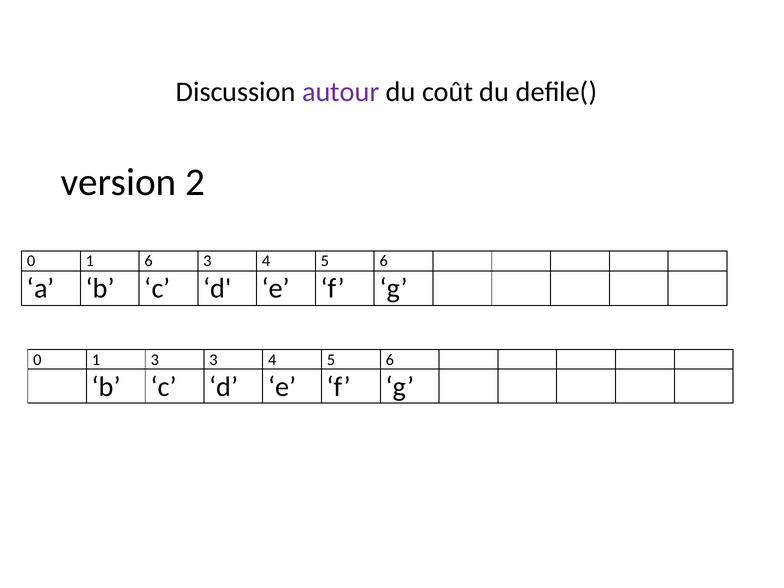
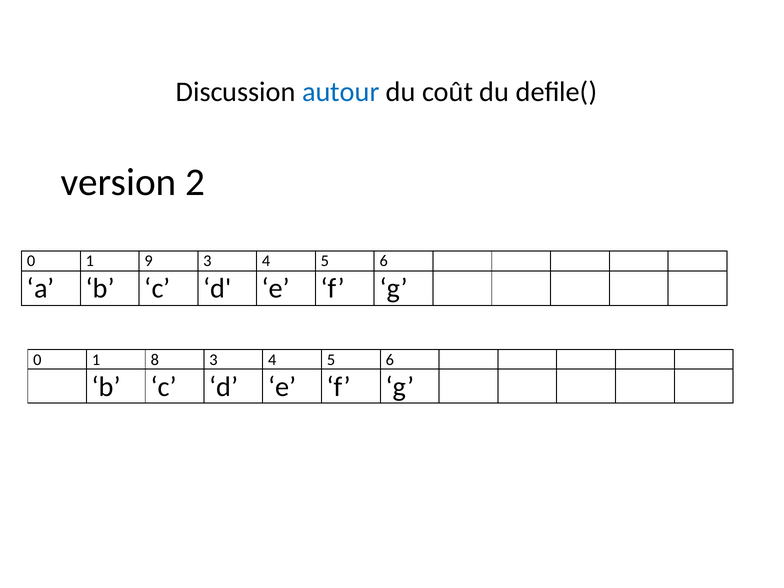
autour colour: purple -> blue
1 6: 6 -> 9
1 3: 3 -> 8
